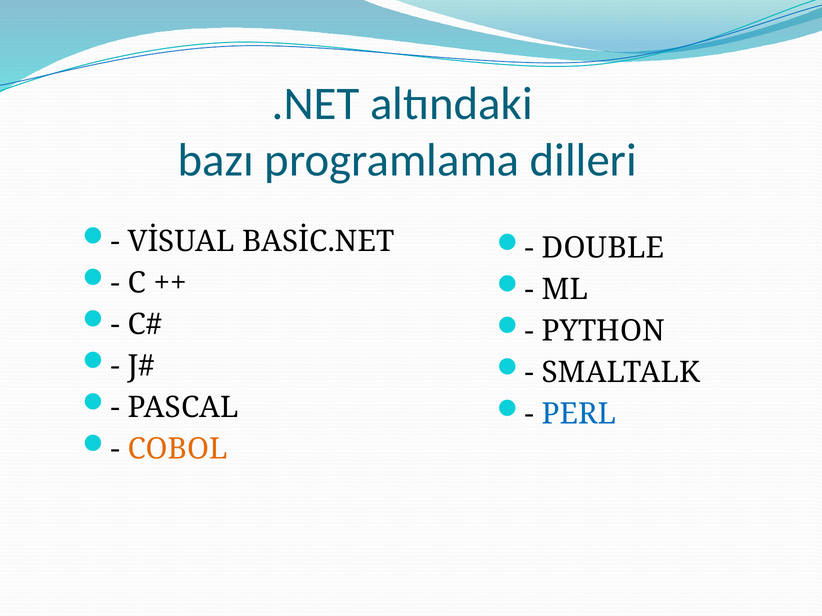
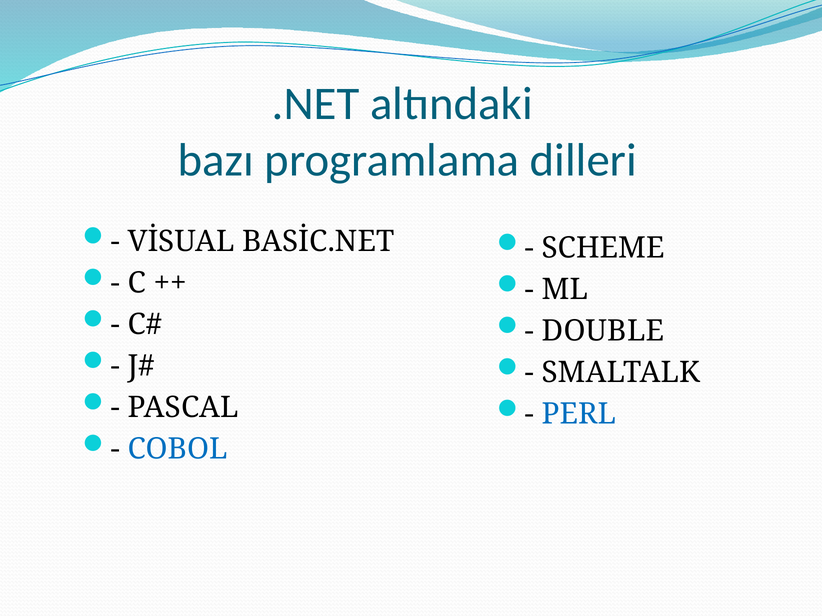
DOUBLE: DOUBLE -> SCHEME
PYTHON: PYTHON -> DOUBLE
COBOL colour: orange -> blue
